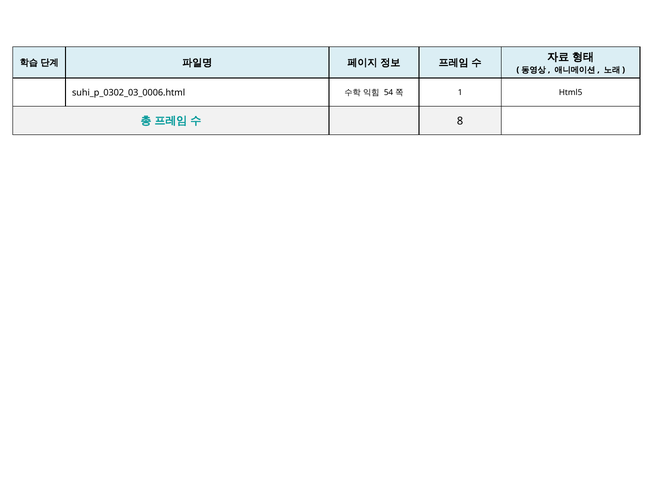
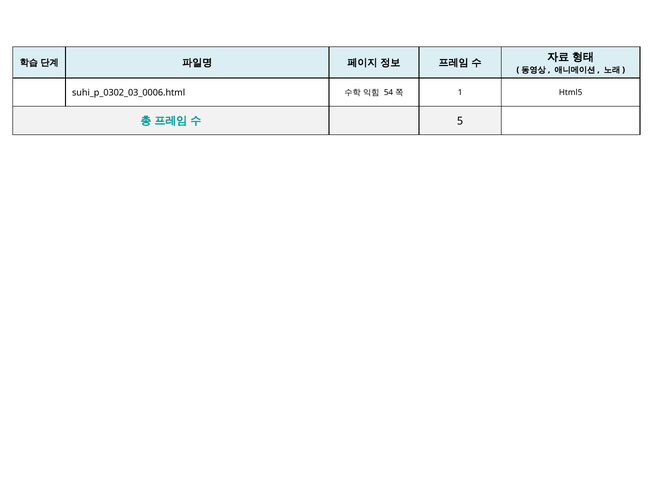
8: 8 -> 5
